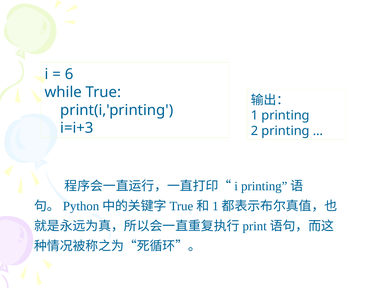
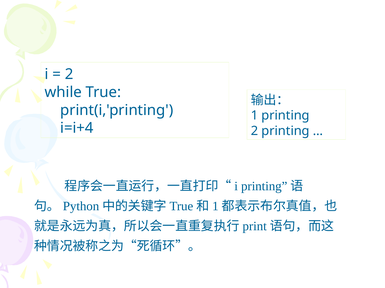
6 at (69, 74): 6 -> 2
i=i+3: i=i+3 -> i=i+4
